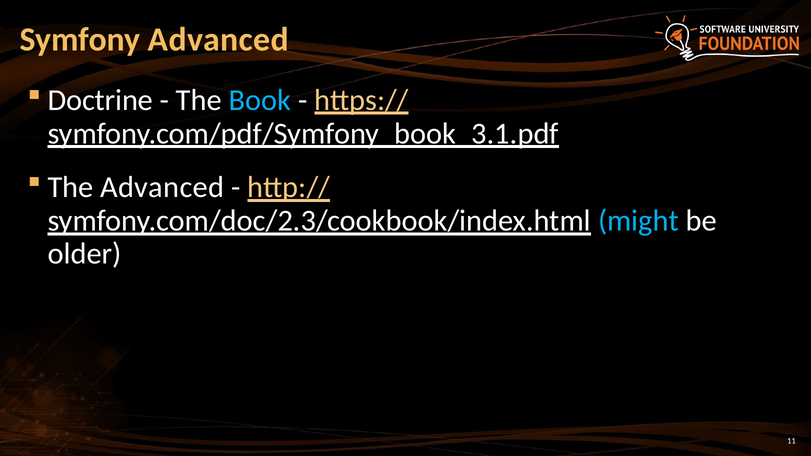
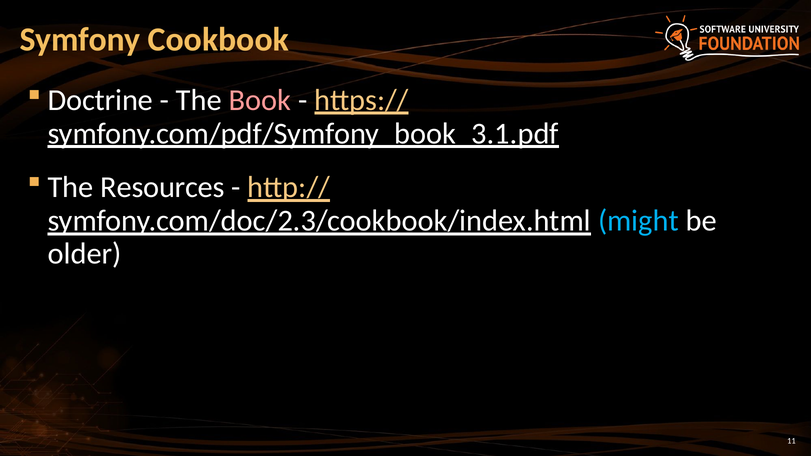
Symfony Advanced: Advanced -> Cookbook
Book colour: light blue -> pink
The Advanced: Advanced -> Resources
